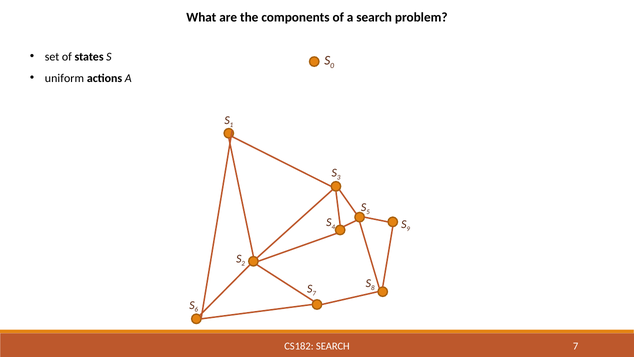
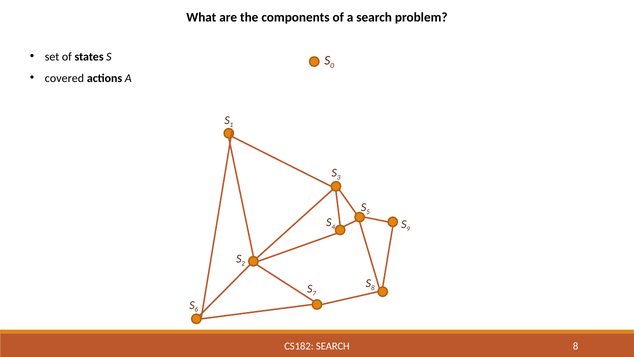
uniform: uniform -> covered
SEARCH 7: 7 -> 8
